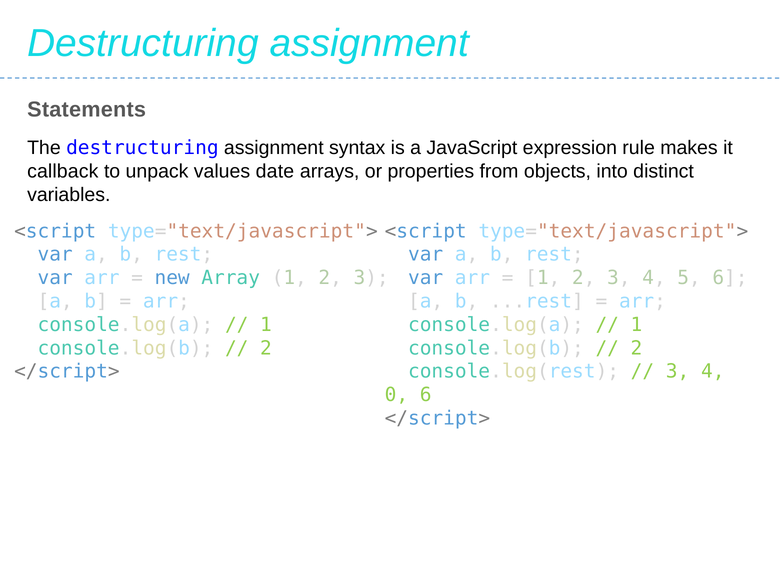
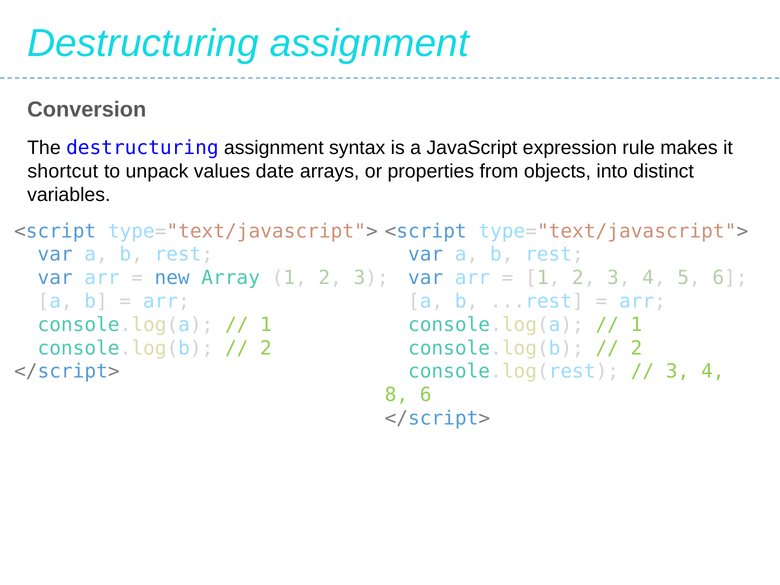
Statements: Statements -> Conversion
callback: callback -> shortcut
0: 0 -> 8
